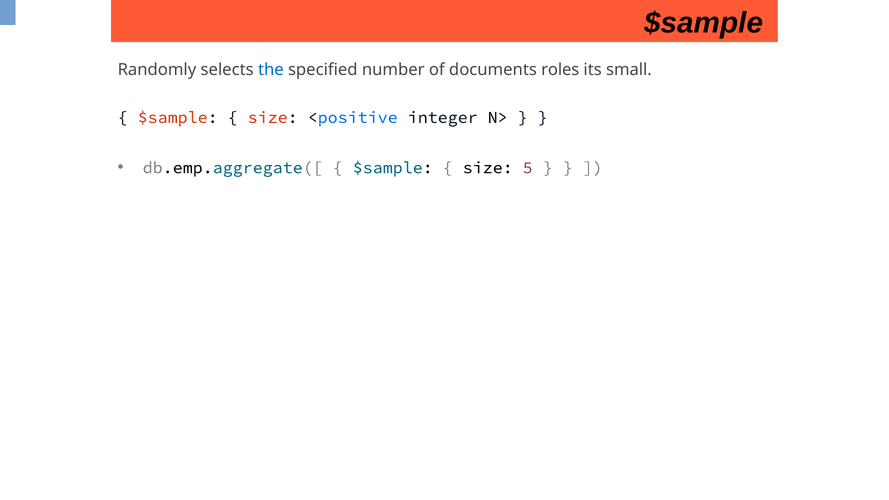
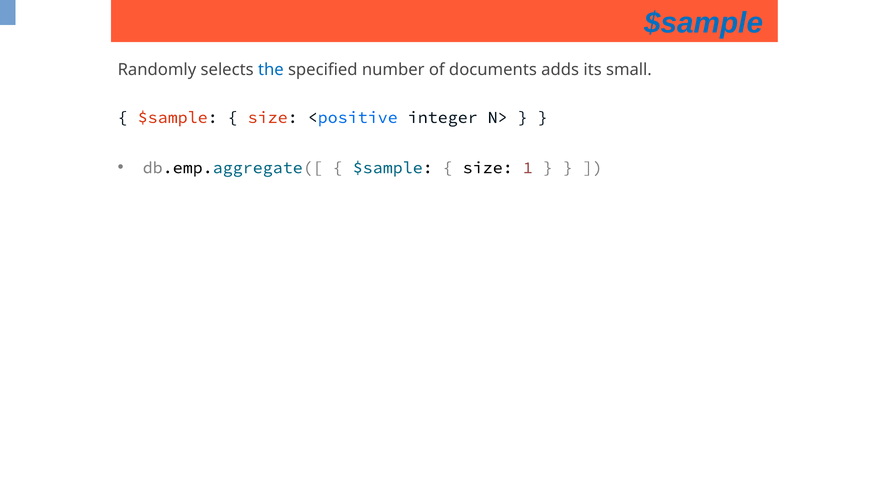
$sample at (704, 23) colour: black -> blue
roles: roles -> adds
5: 5 -> 1
